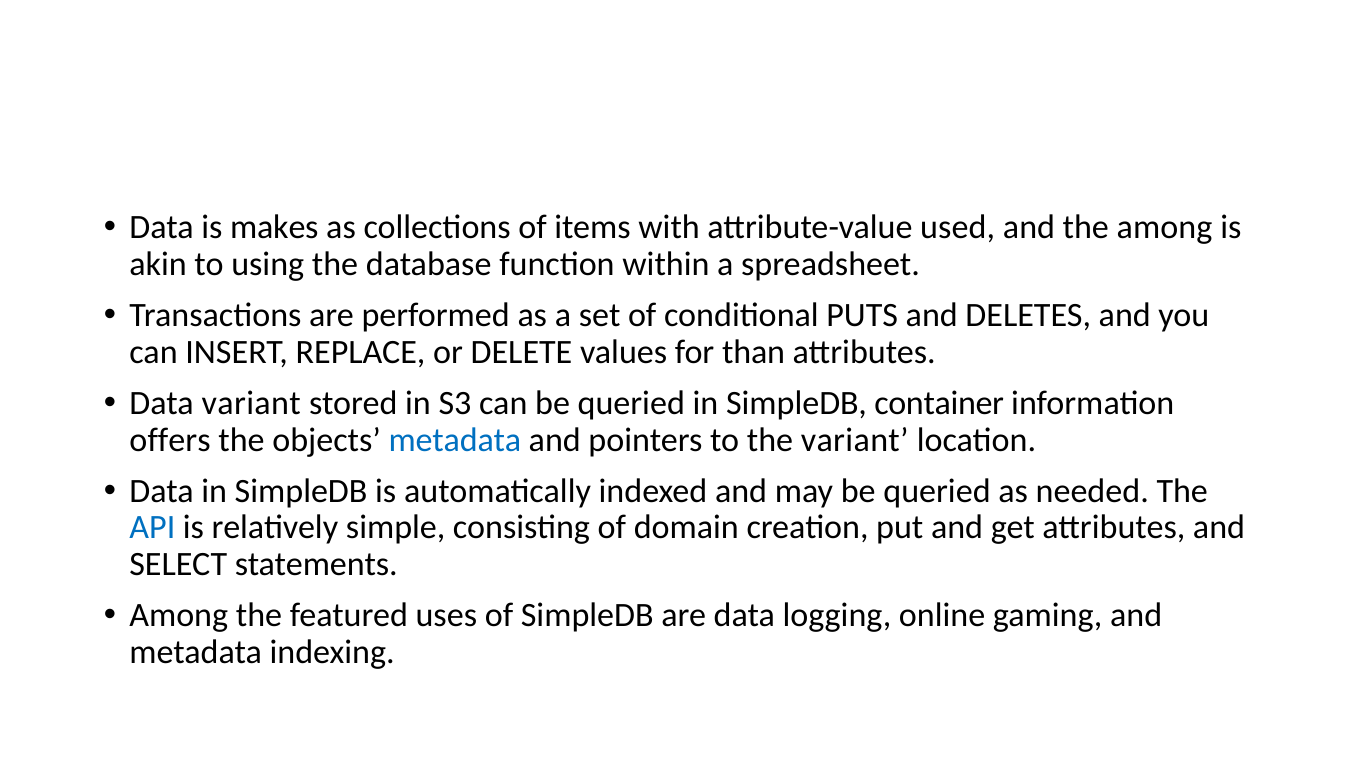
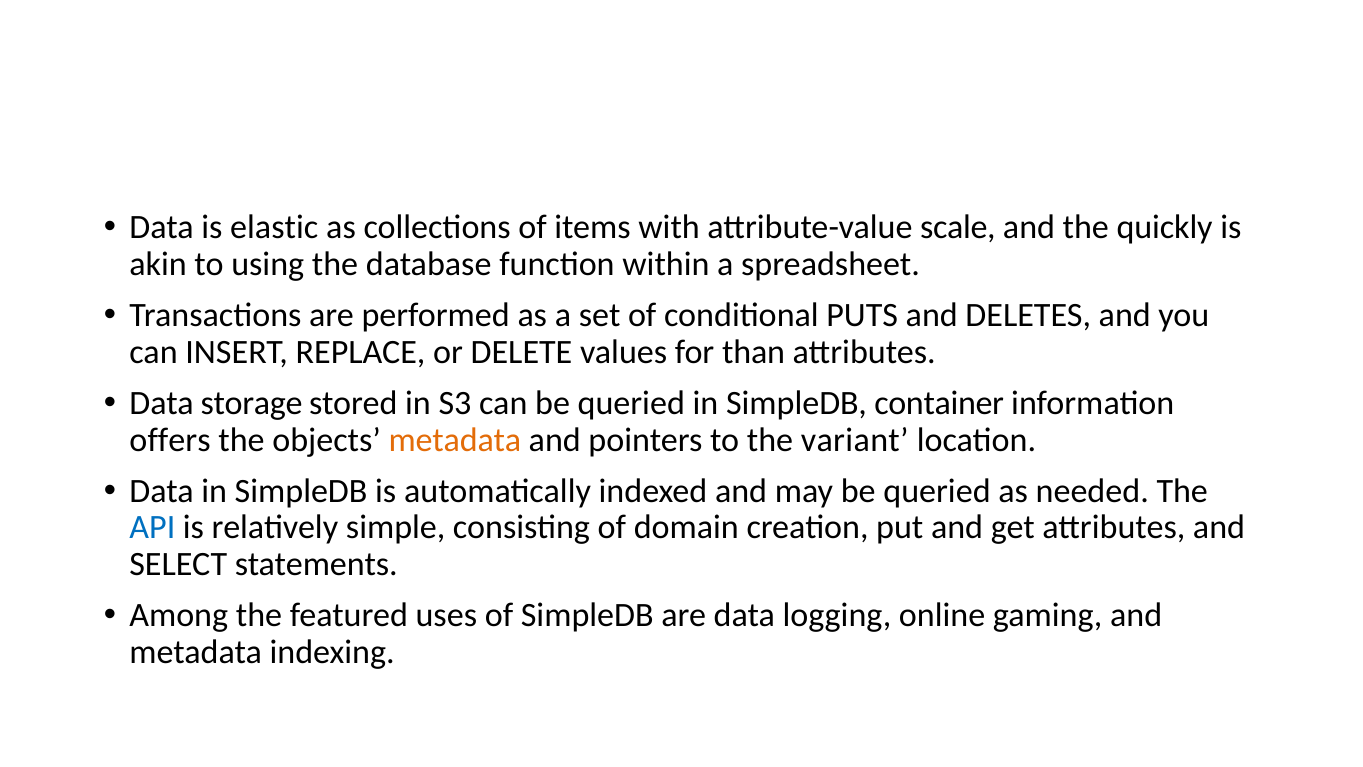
makes: makes -> elastic
used: used -> scale
the among: among -> quickly
Data variant: variant -> storage
metadata at (455, 440) colour: blue -> orange
